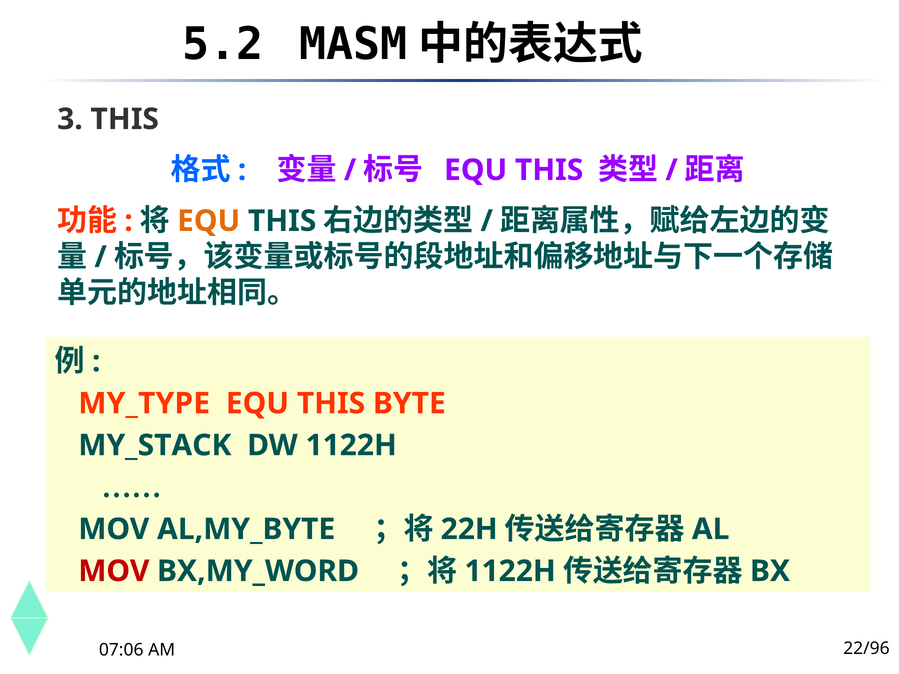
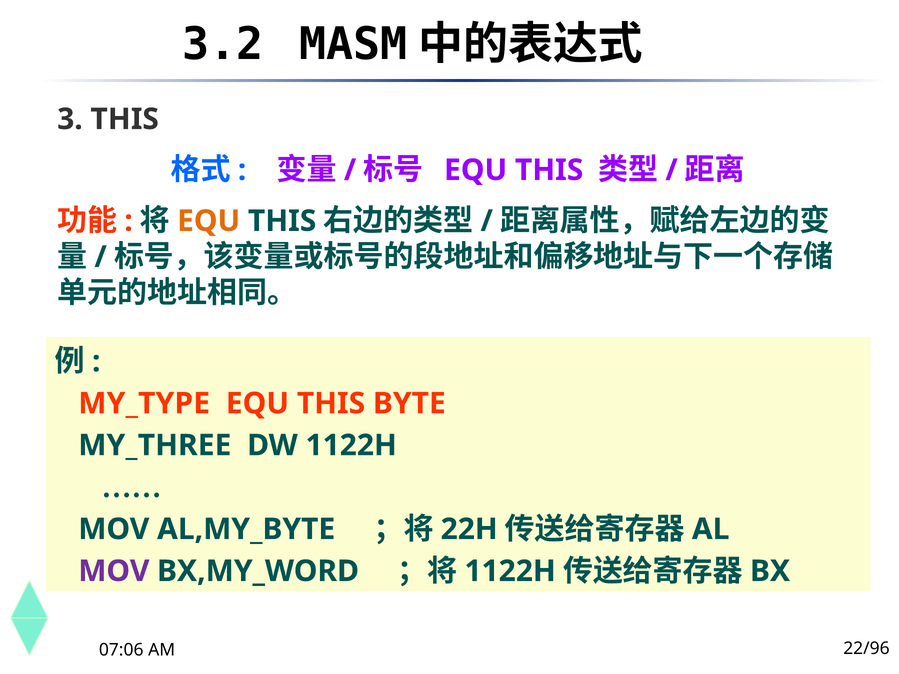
5.2: 5.2 -> 3.2
MY_STACK: MY_STACK -> MY_THREE
MOV at (114, 571) colour: red -> purple
